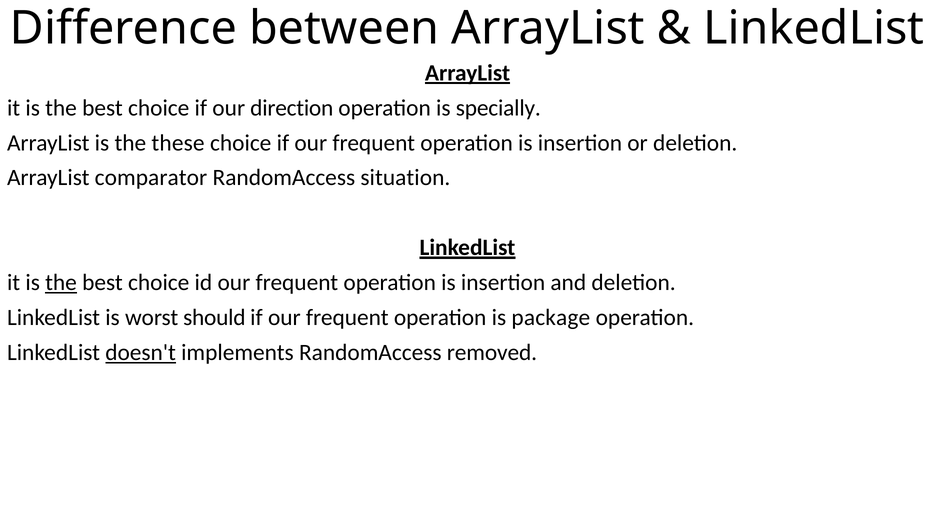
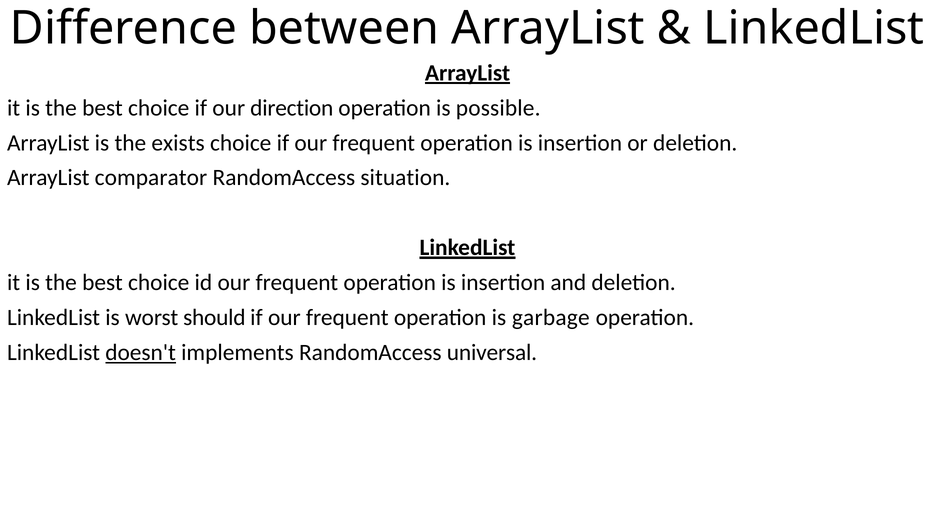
specially: specially -> possible
these: these -> exists
the at (61, 283) underline: present -> none
package: package -> garbage
removed: removed -> universal
